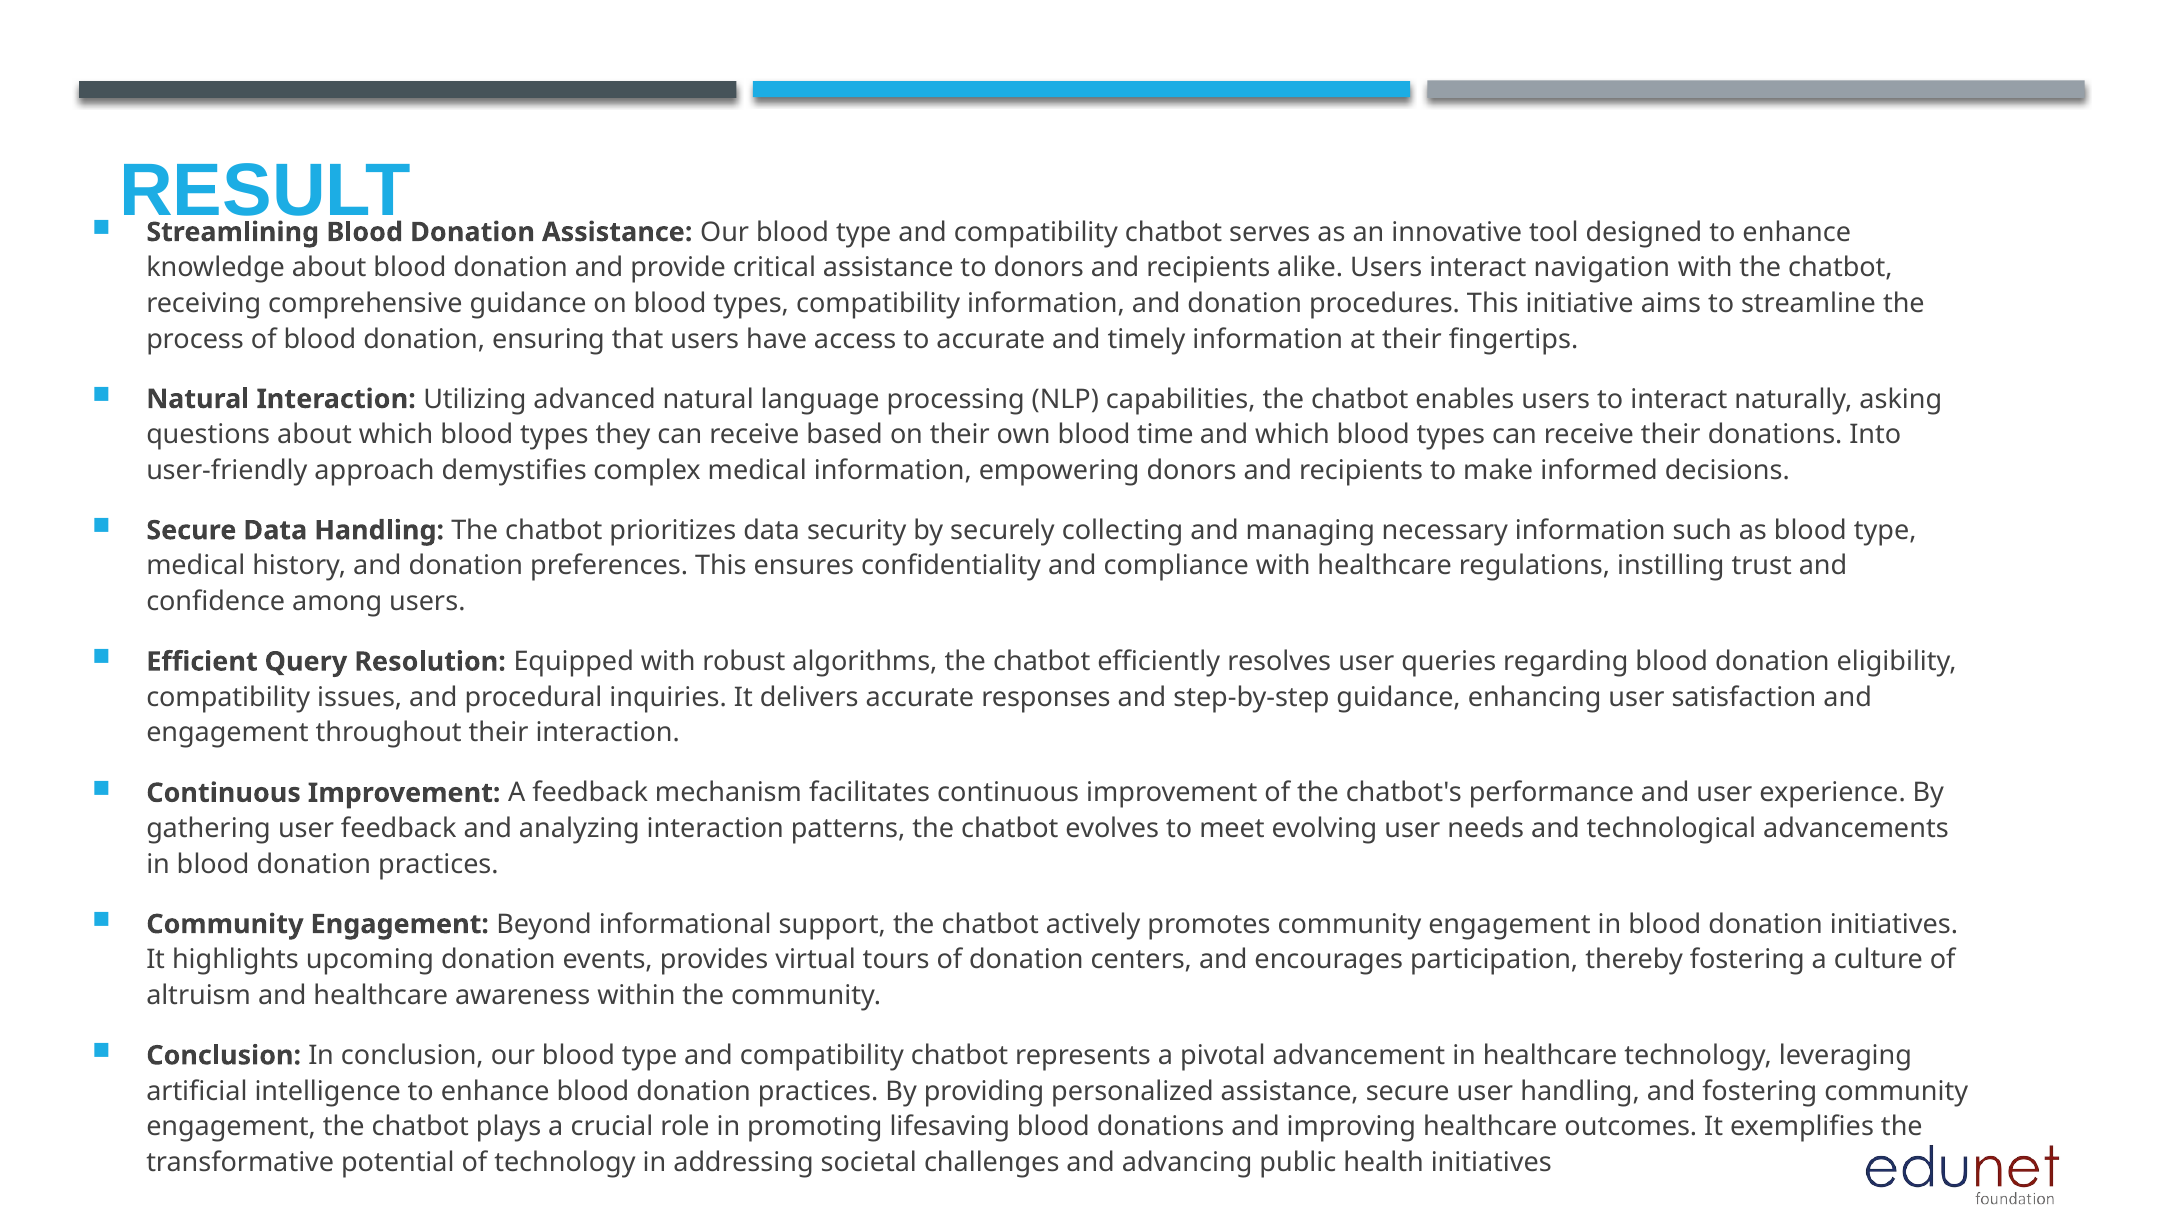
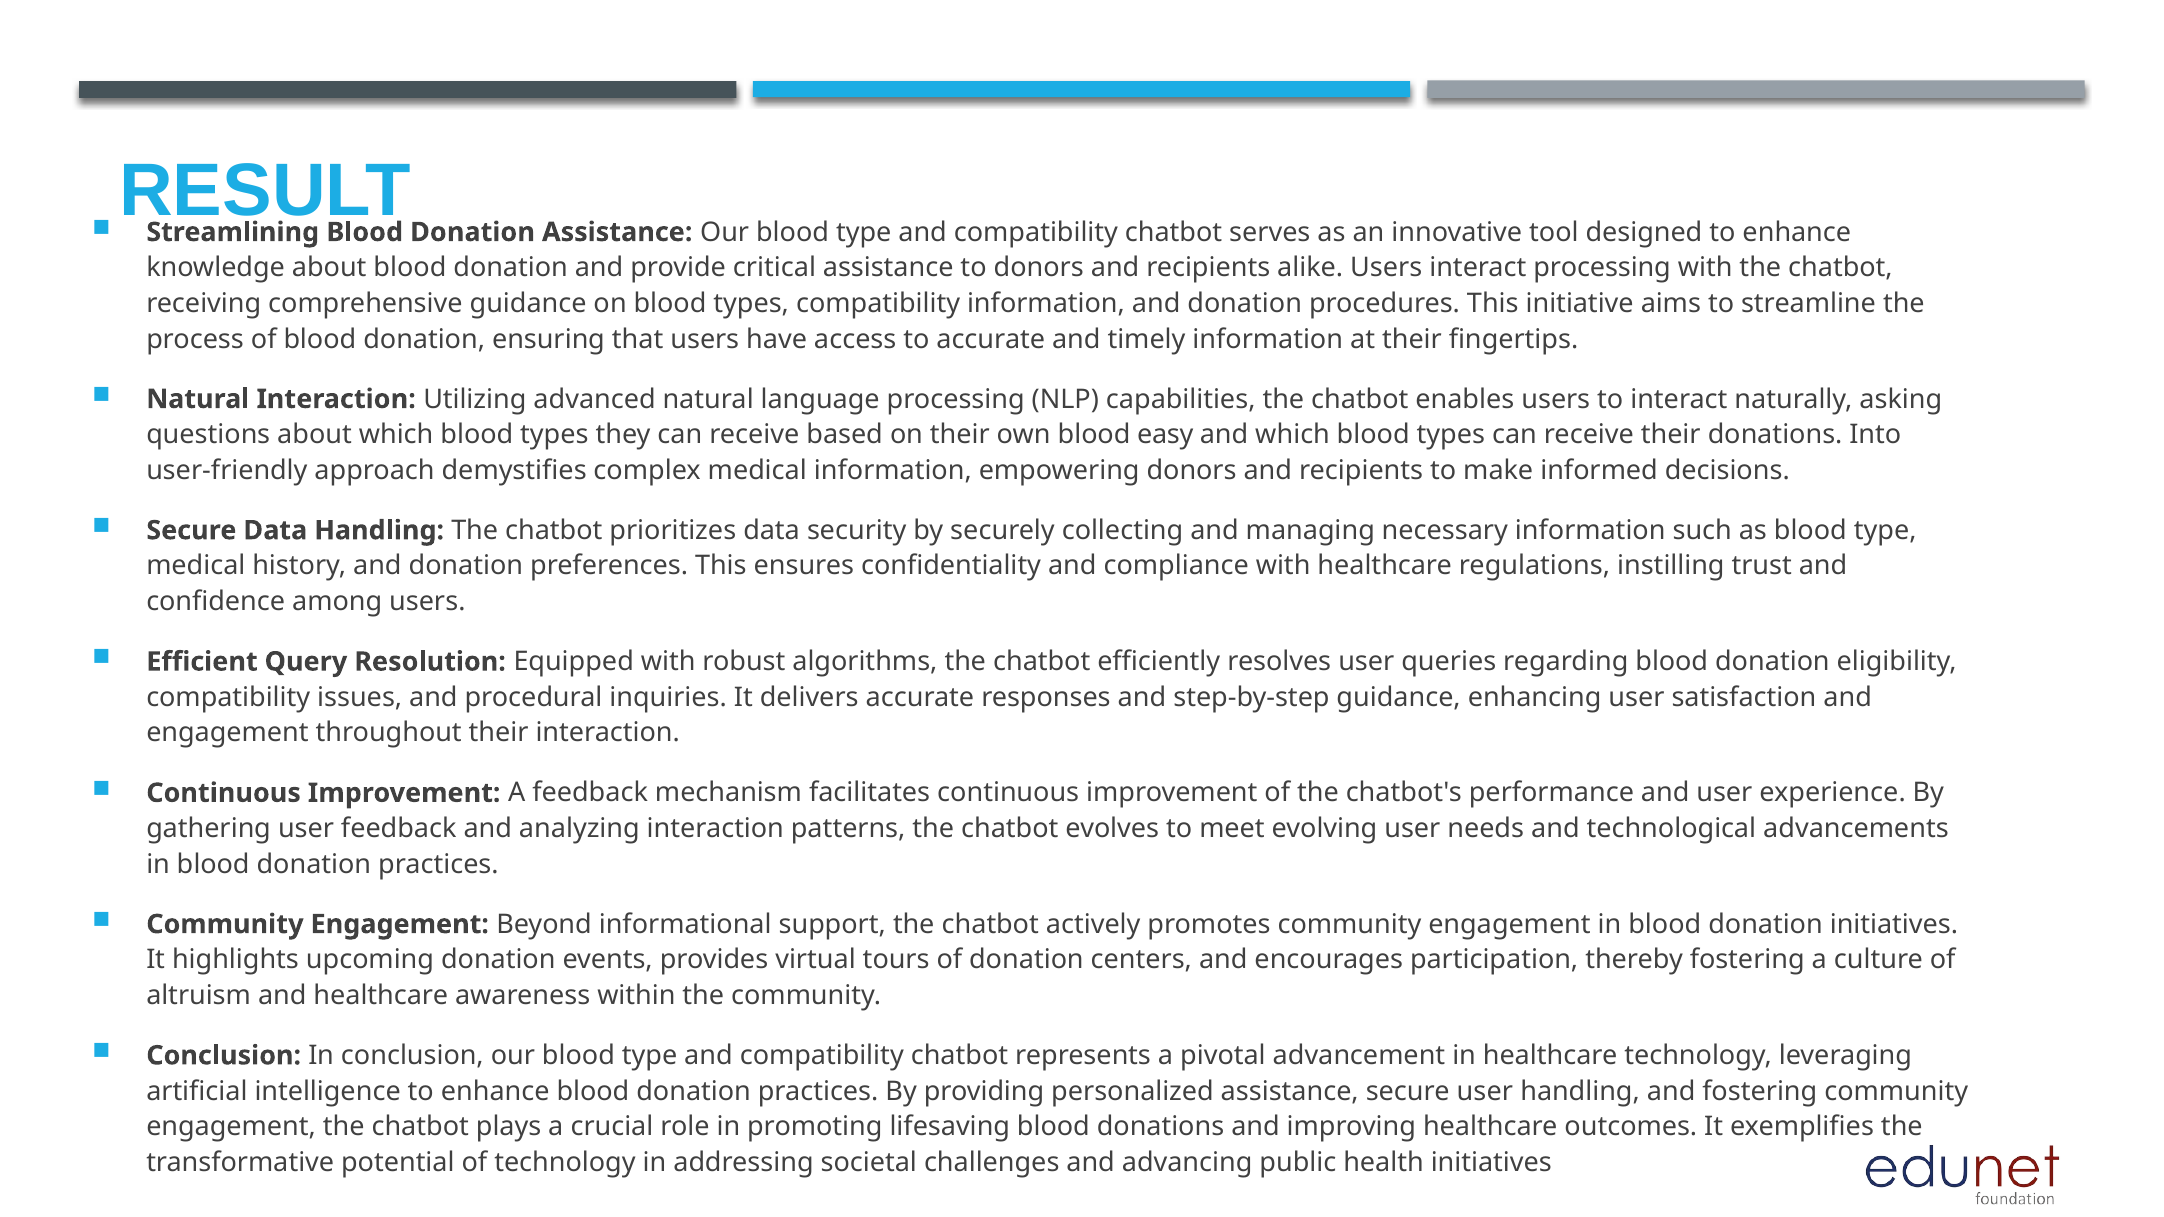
interact navigation: navigation -> processing
time: time -> easy
